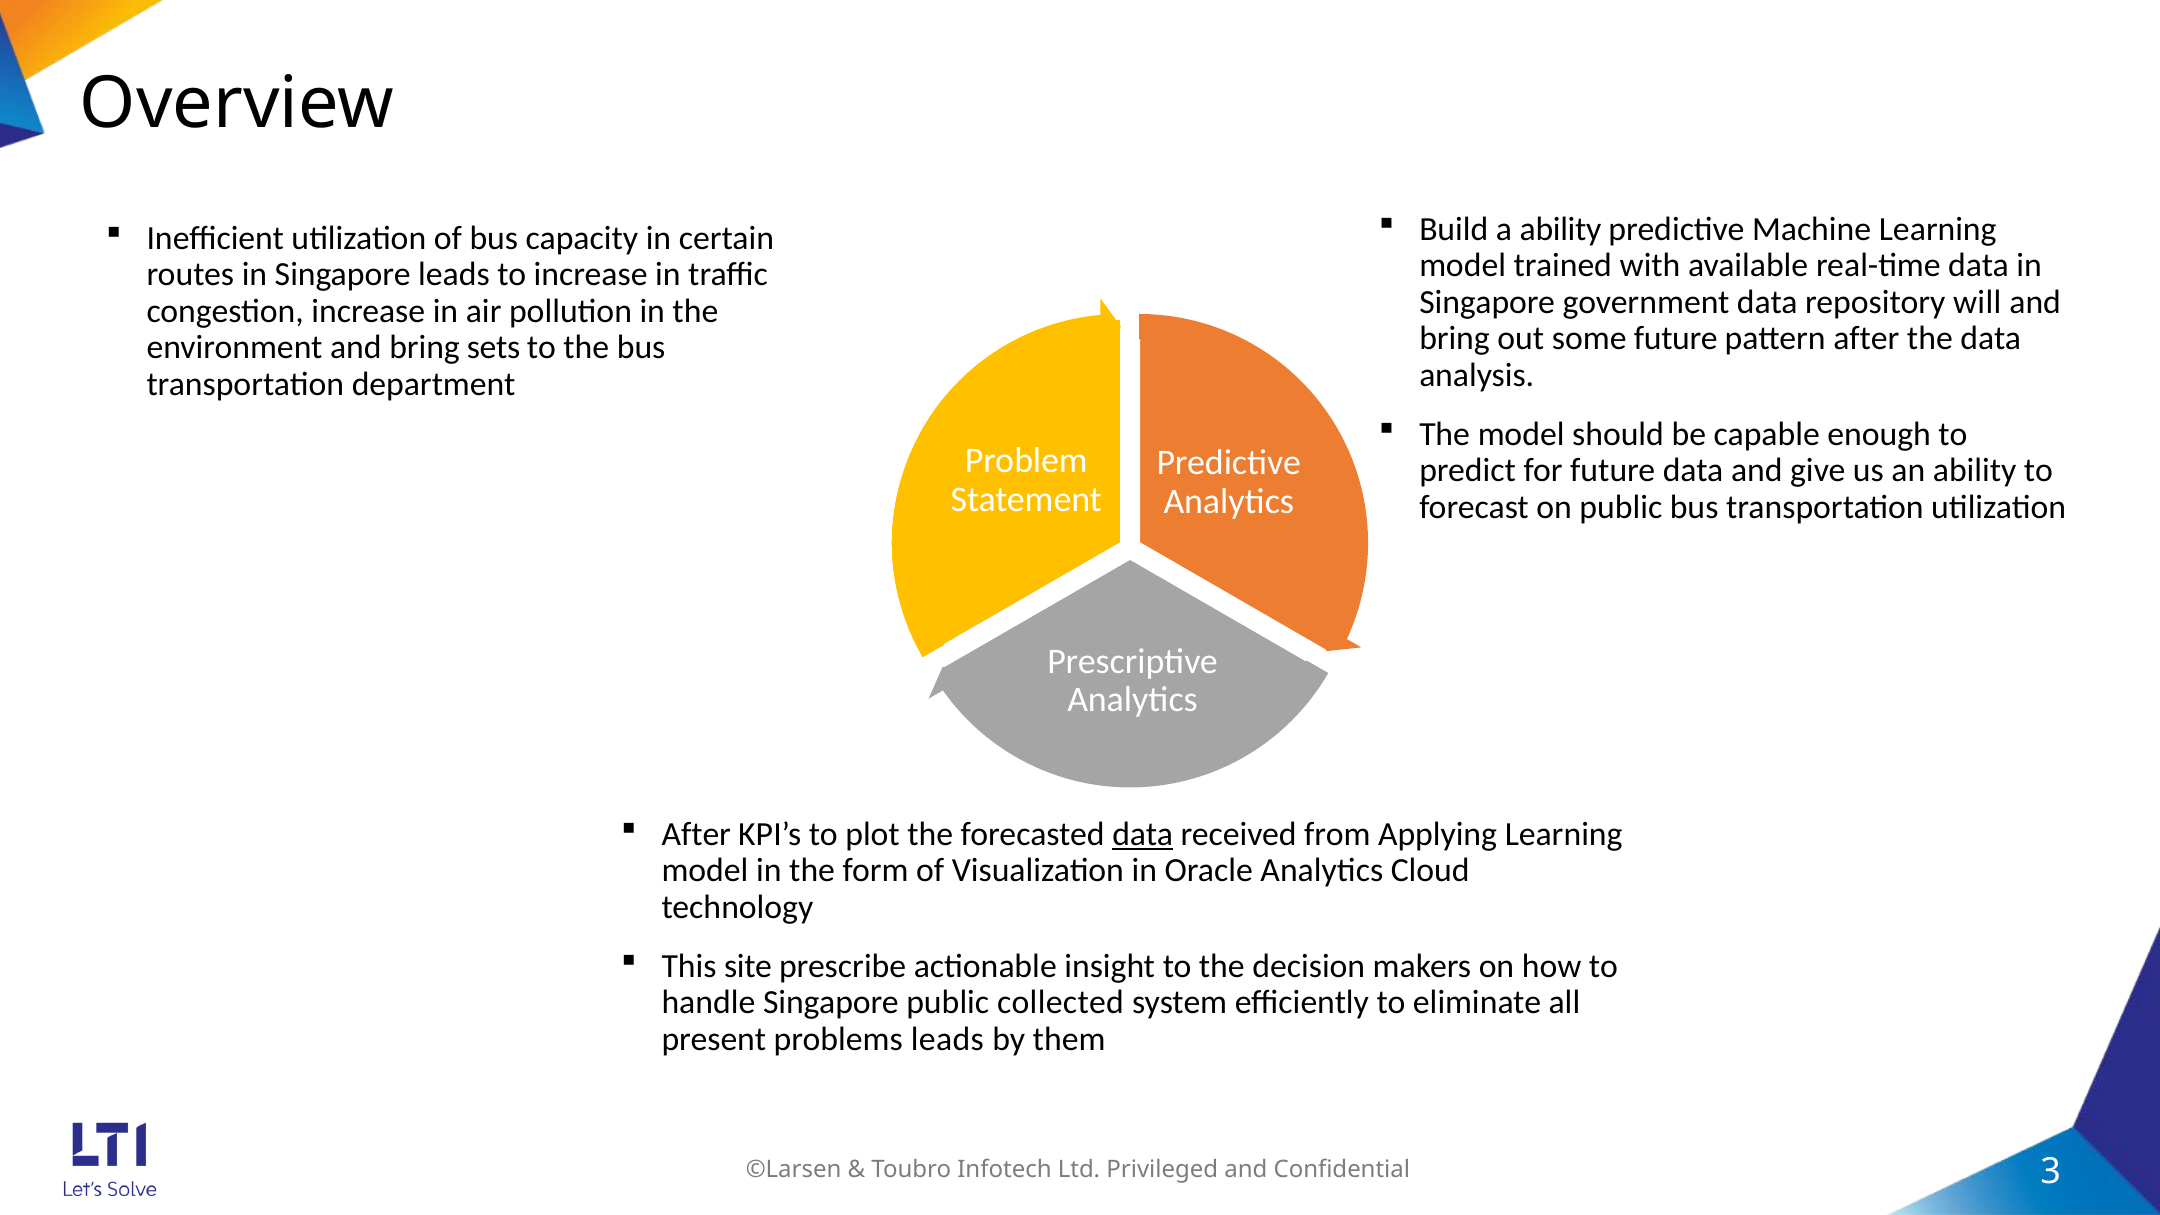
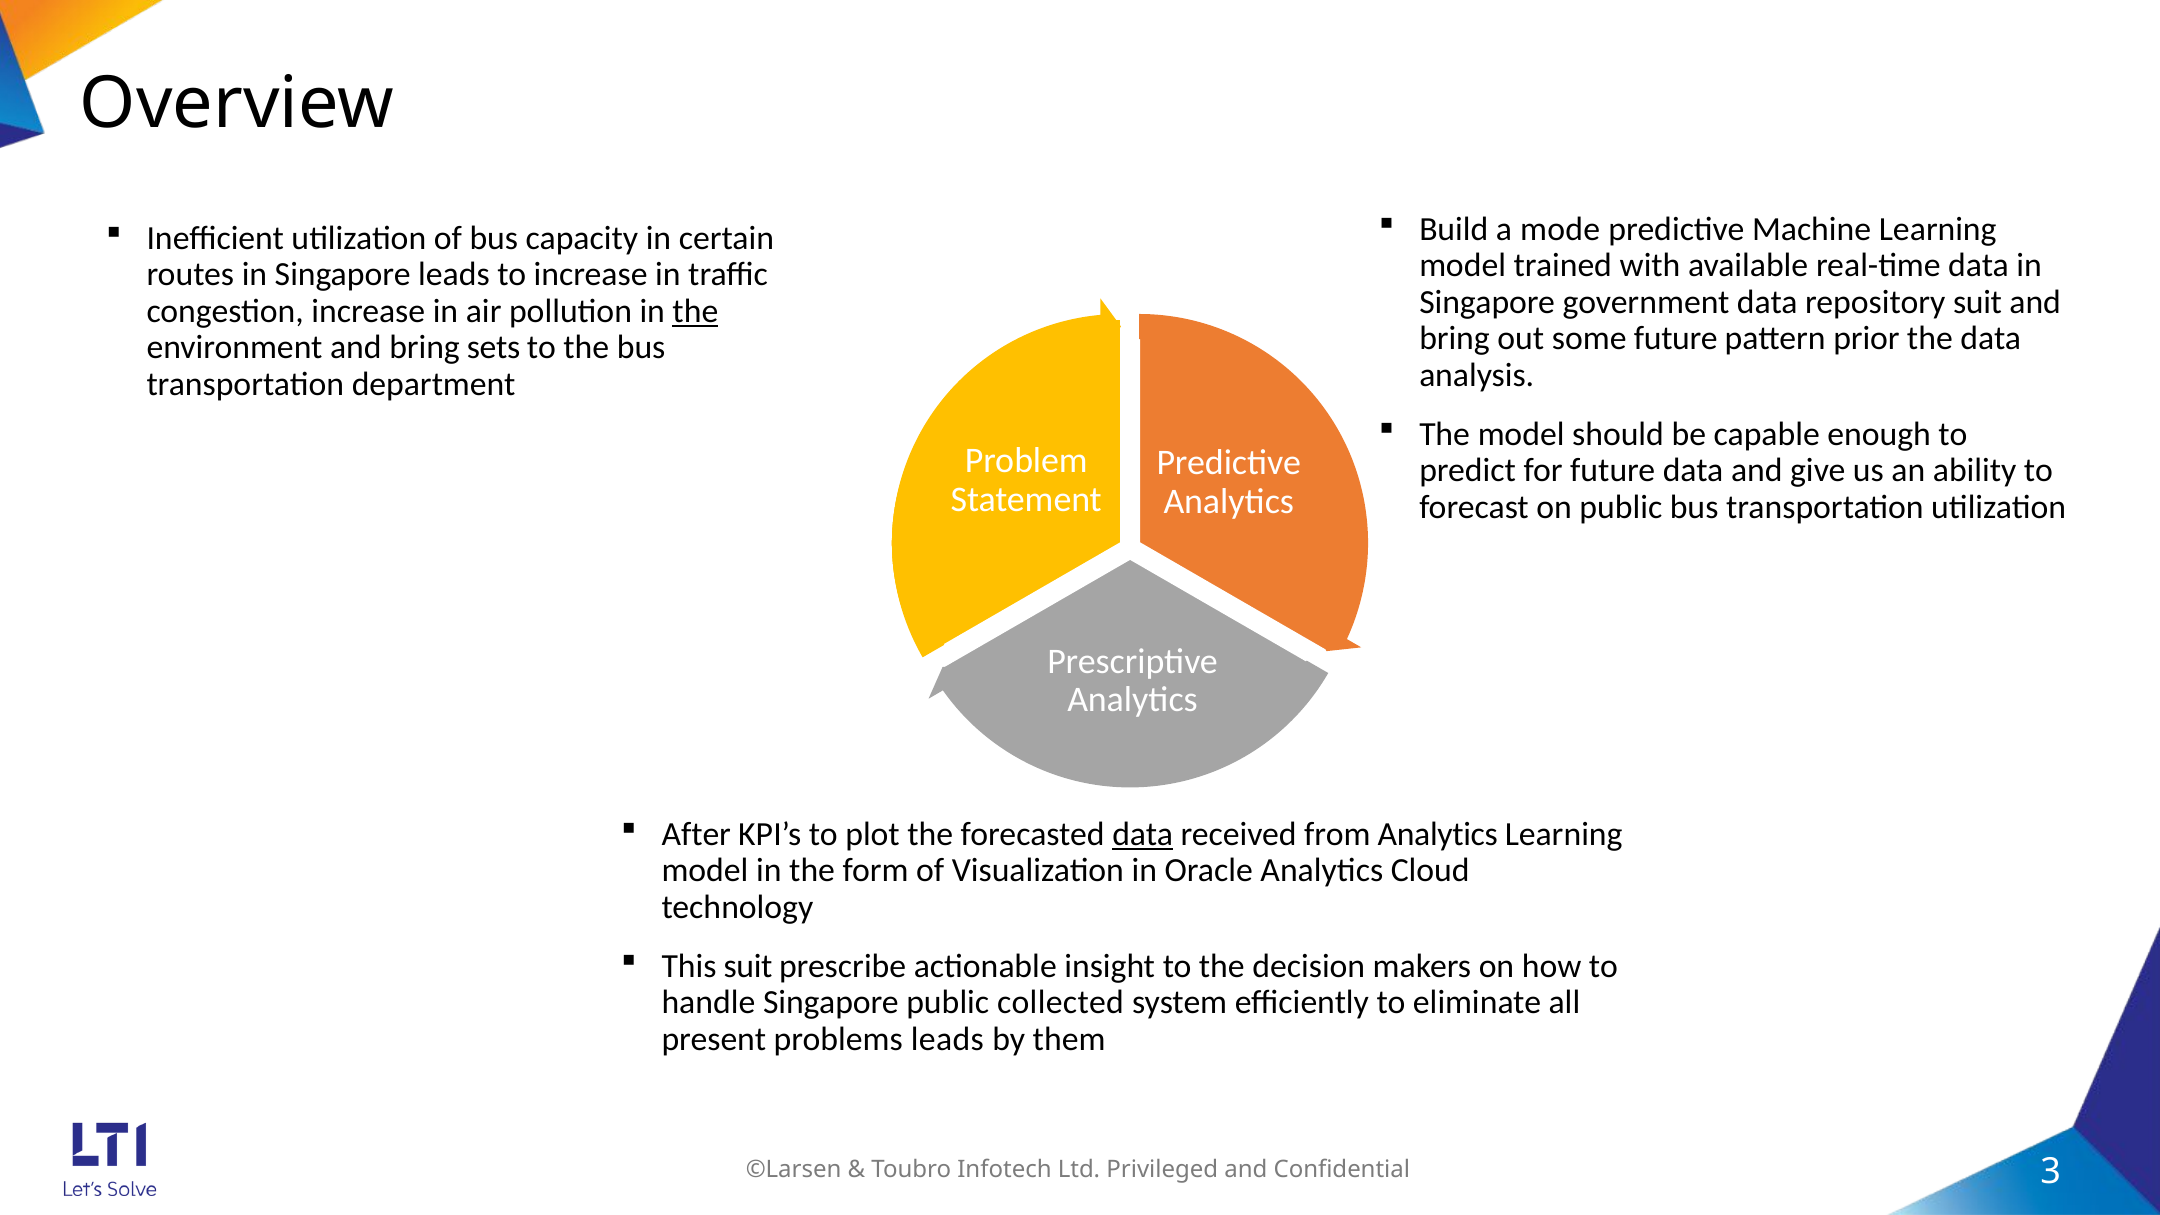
a ability: ability -> mode
repository will: will -> suit
the at (695, 311) underline: none -> present
pattern after: after -> prior
from Applying: Applying -> Analytics
This site: site -> suit
